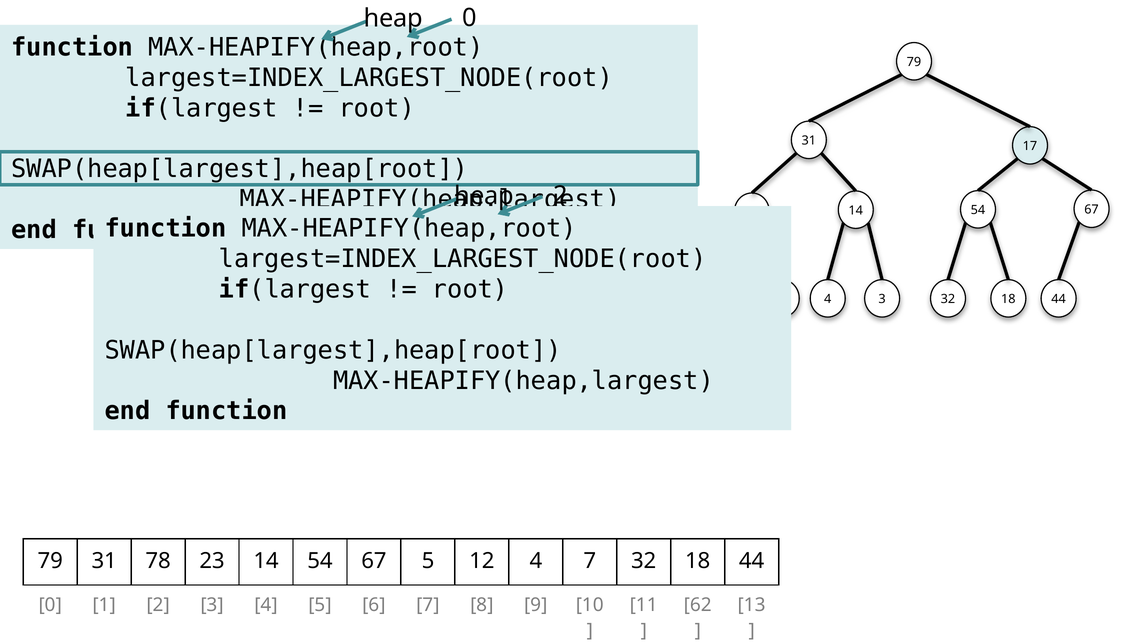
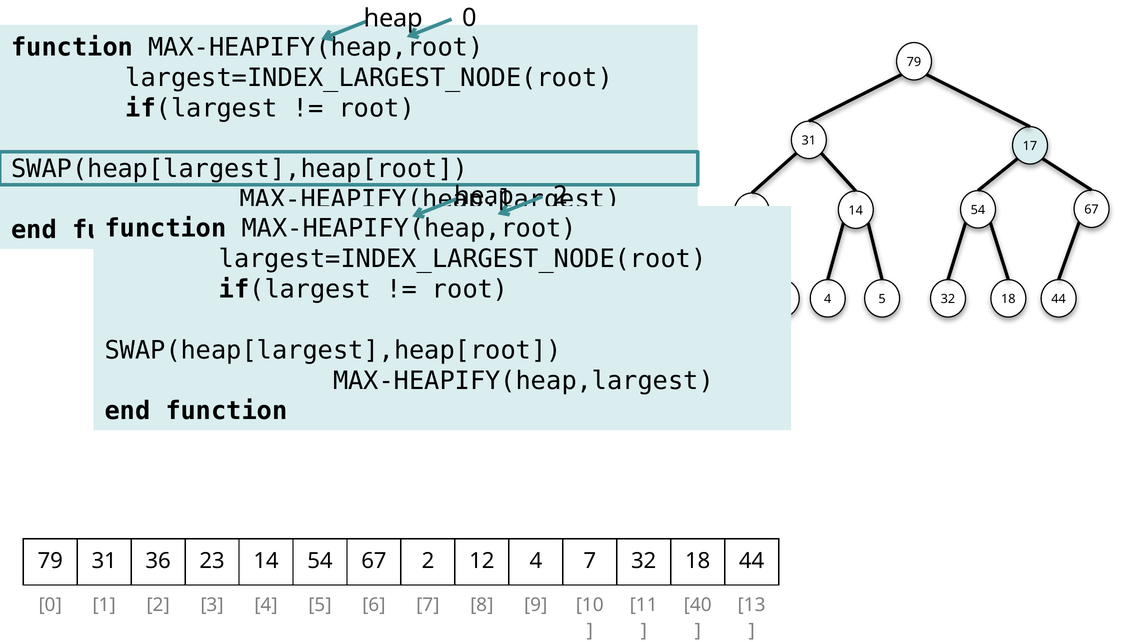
3 at (882, 299): 3 -> 5
78: 78 -> 36
67 5: 5 -> 2
62: 62 -> 40
